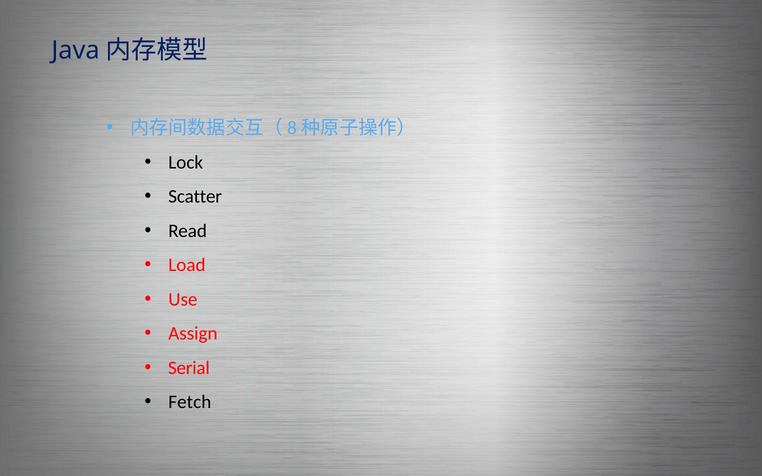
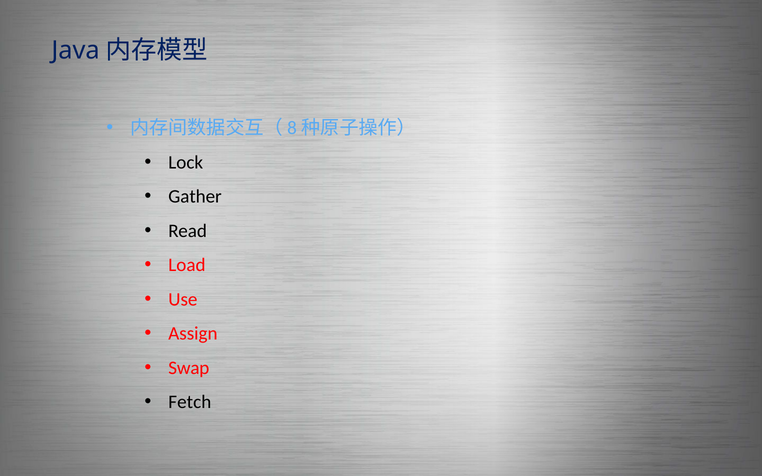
Scatter: Scatter -> Gather
Serial: Serial -> Swap
